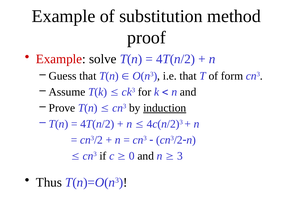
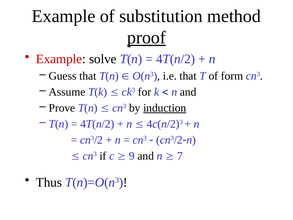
proof underline: none -> present
0: 0 -> 9
3: 3 -> 7
